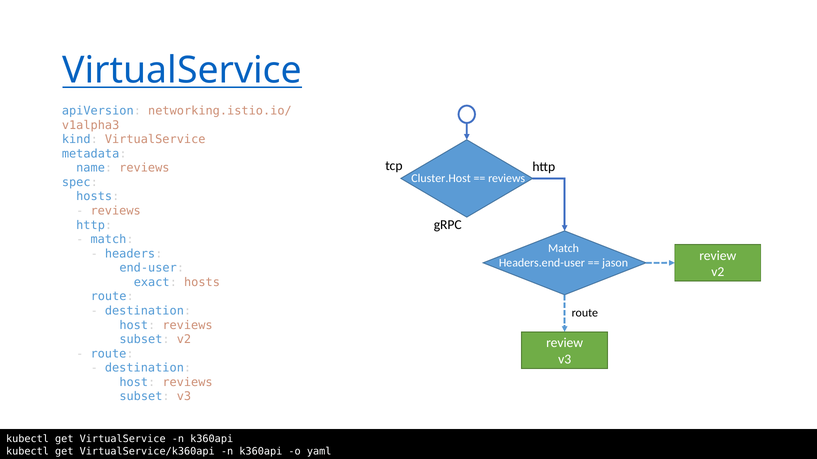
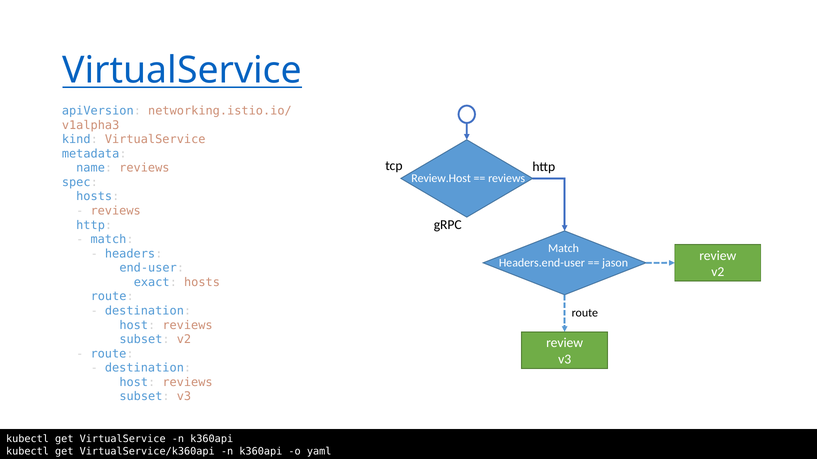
Cluster.Host: Cluster.Host -> Review.Host
